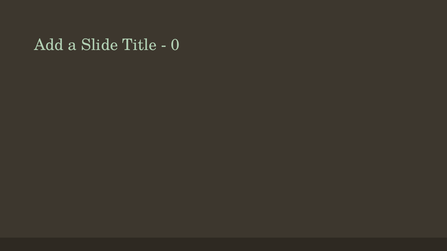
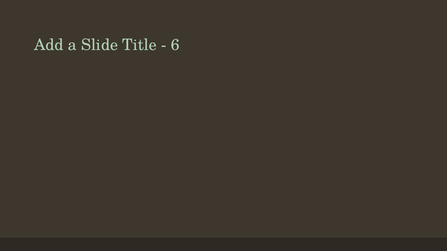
0: 0 -> 6
